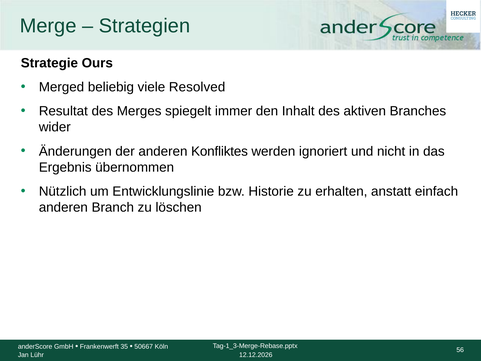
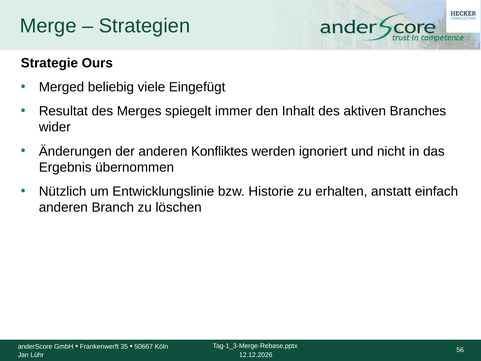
Resolved: Resolved -> Eingefügt
